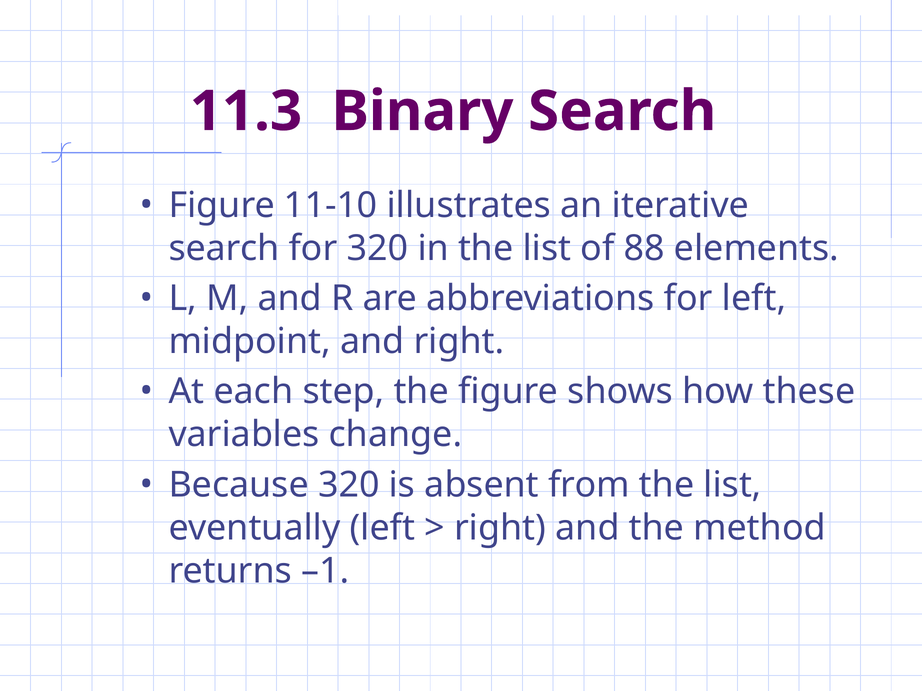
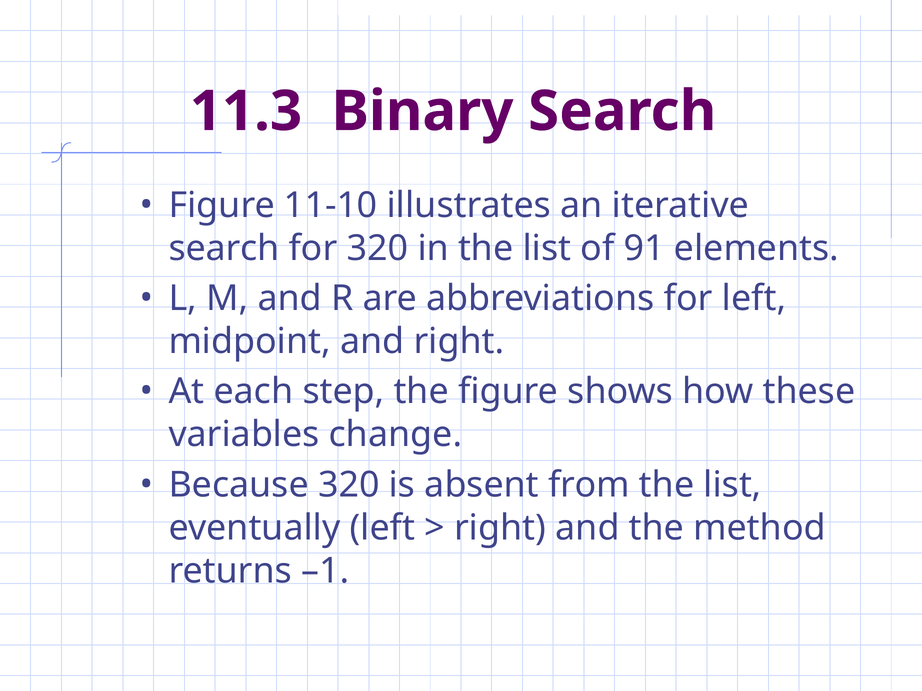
88: 88 -> 91
